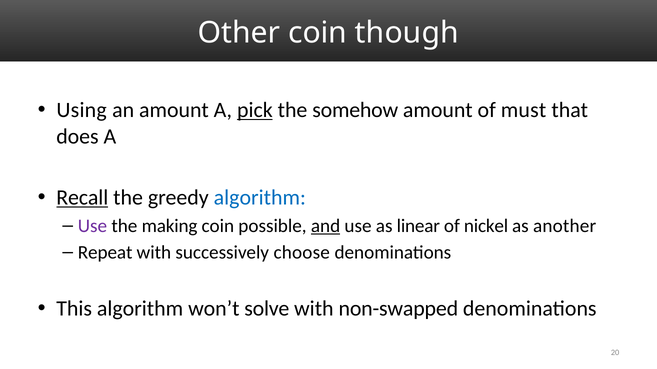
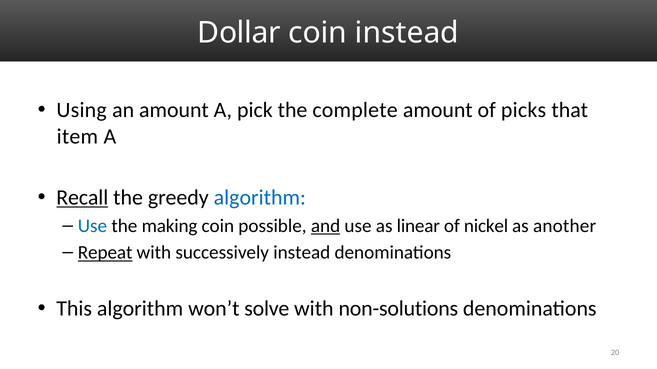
Other: Other -> Dollar
coin though: though -> instead
pick underline: present -> none
somehow: somehow -> complete
must: must -> picks
does: does -> item
Use at (92, 226) colour: purple -> blue
Repeat underline: none -> present
successively choose: choose -> instead
non-swapped: non-swapped -> non-solutions
